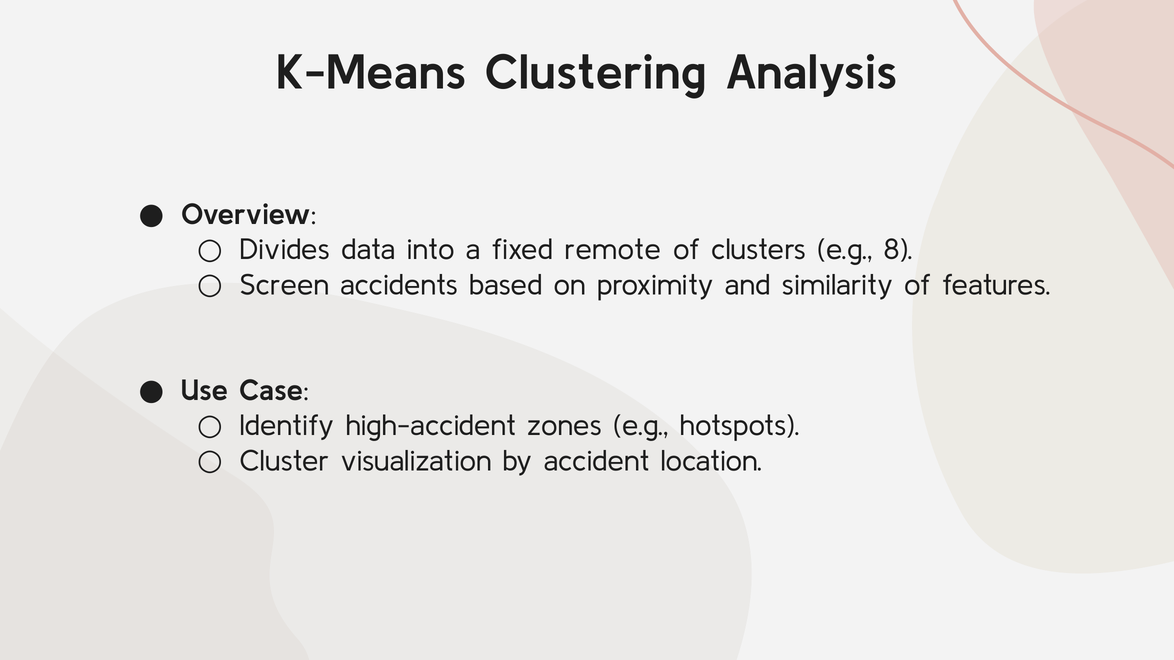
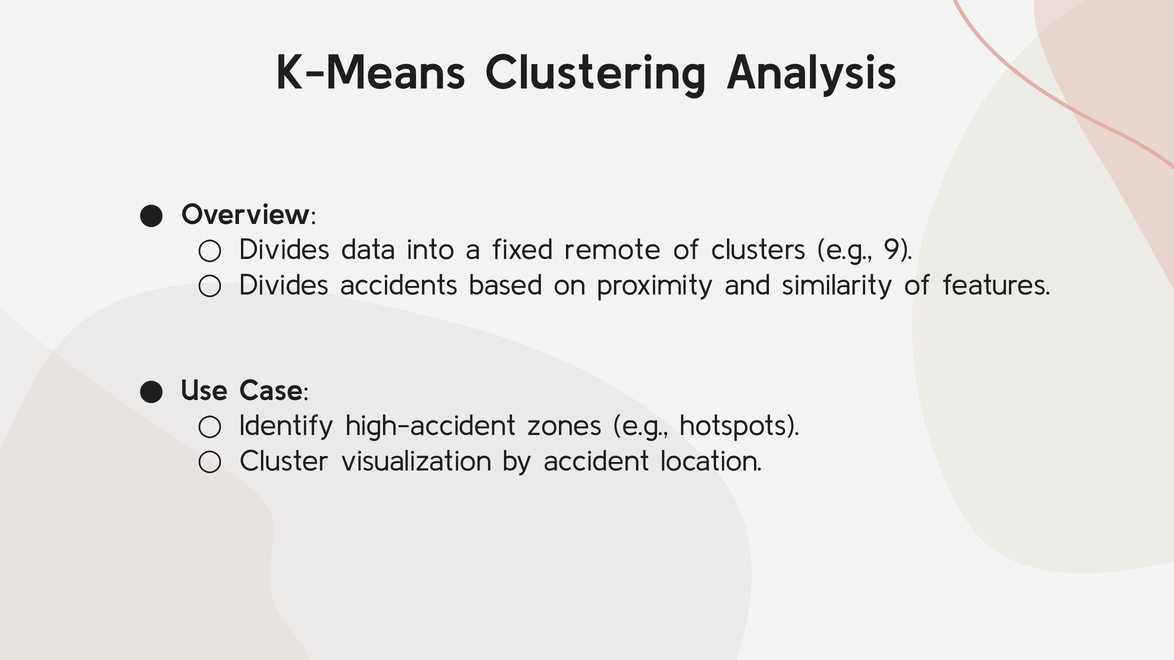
8: 8 -> 9
Screen at (284, 285): Screen -> Divides
